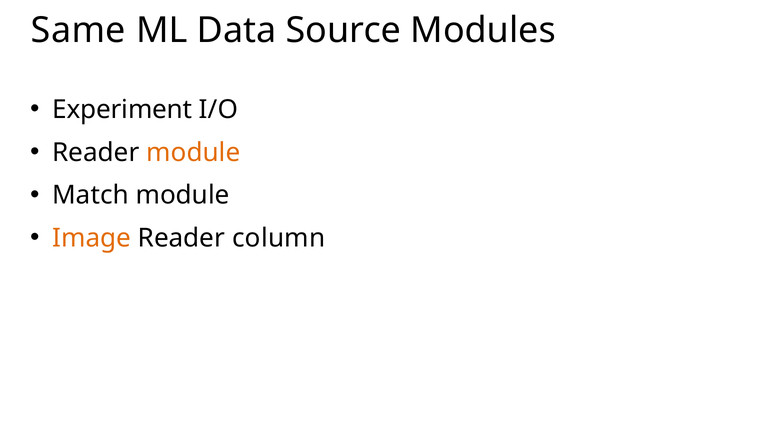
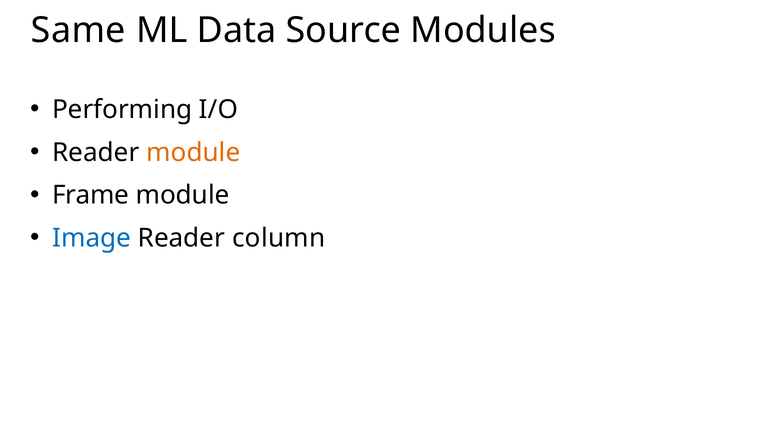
Experiment: Experiment -> Performing
Match: Match -> Frame
Image colour: orange -> blue
